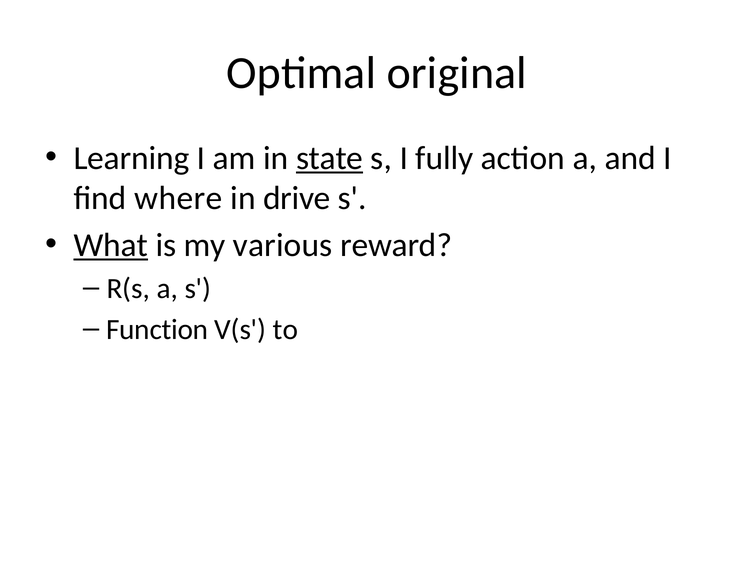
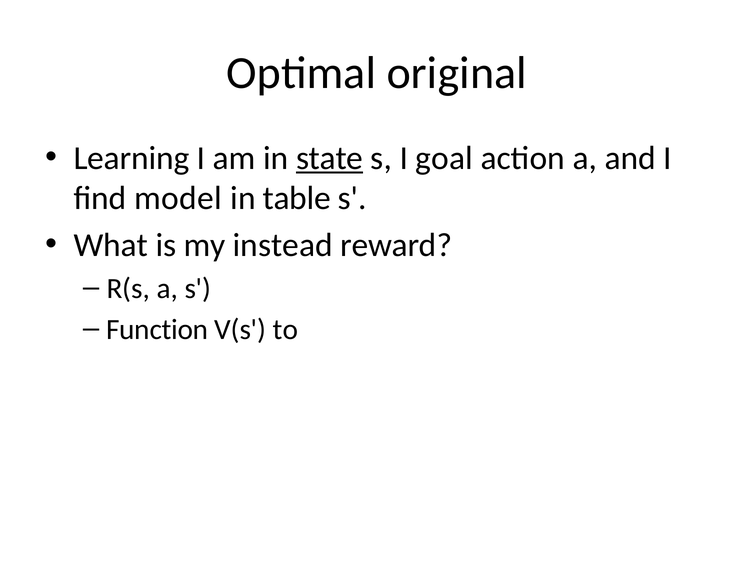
fully: fully -> goal
where: where -> model
drive: drive -> table
What underline: present -> none
various: various -> instead
